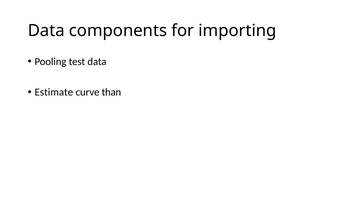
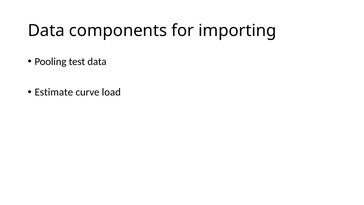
than: than -> load
